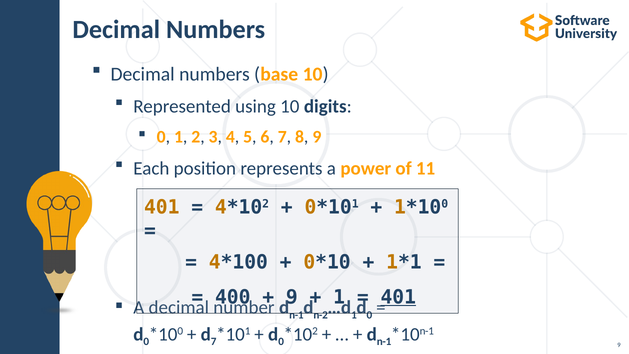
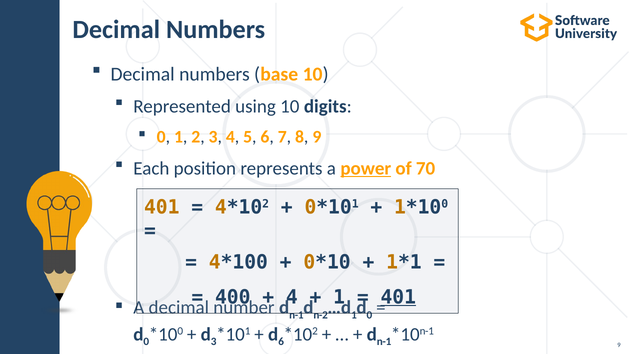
power underline: none -> present
11: 11 -> 70
9 at (292, 297): 9 -> 4
7 at (214, 342): 7 -> 3
0 at (281, 342): 0 -> 6
